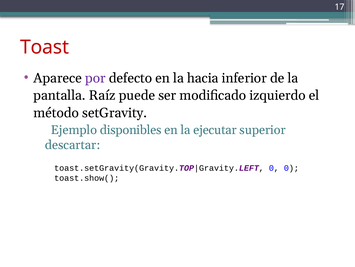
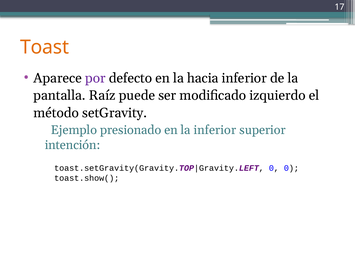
Toast colour: red -> orange
disponibles: disponibles -> presionado
la ejecutar: ejecutar -> inferior
descartar: descartar -> intención
